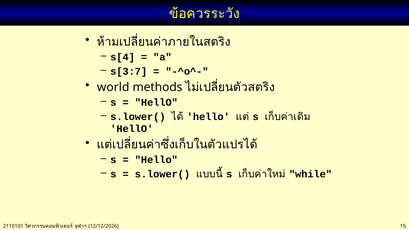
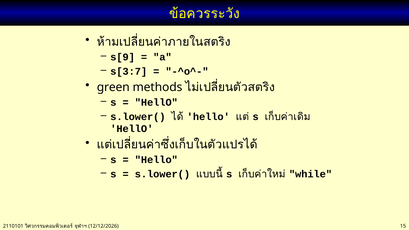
s[4: s[4 -> s[9
world: world -> green
